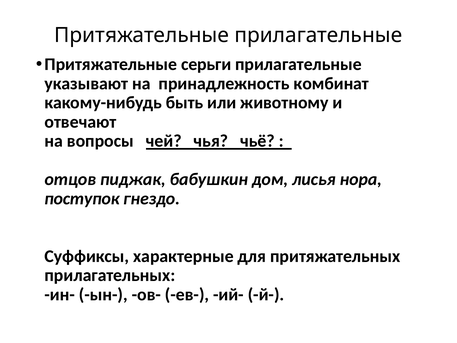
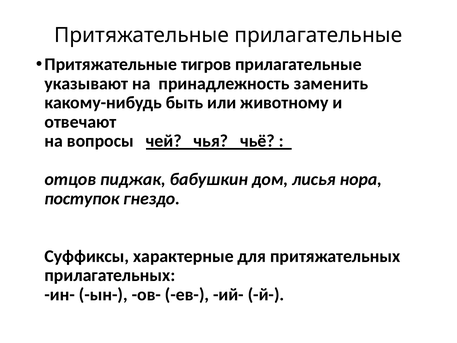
серьги: серьги -> тигров
комбинат: комбинат -> заменить
